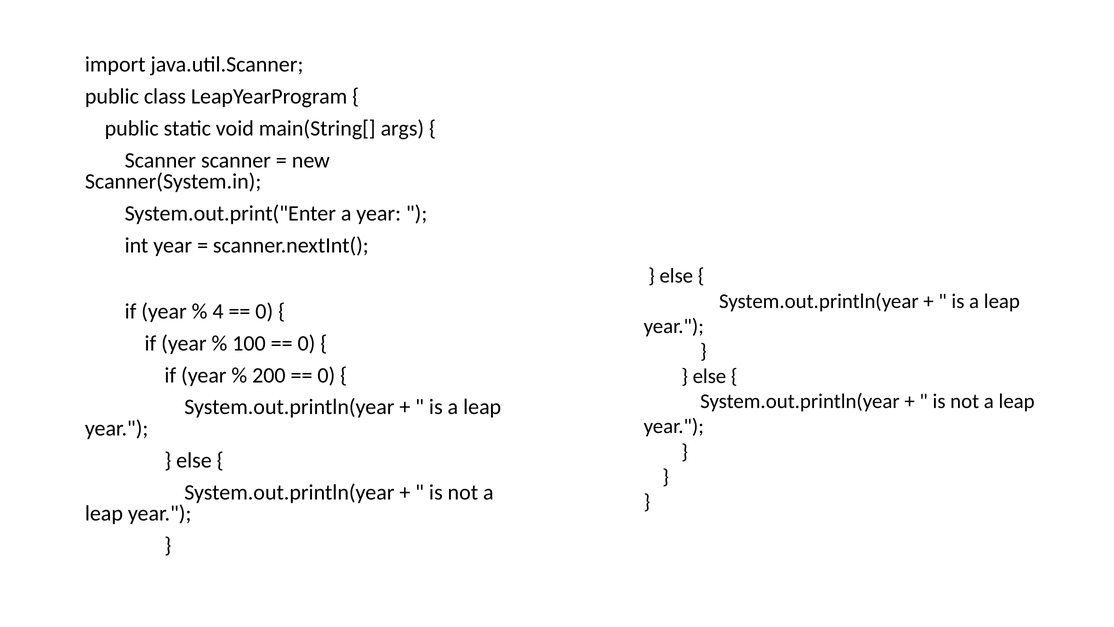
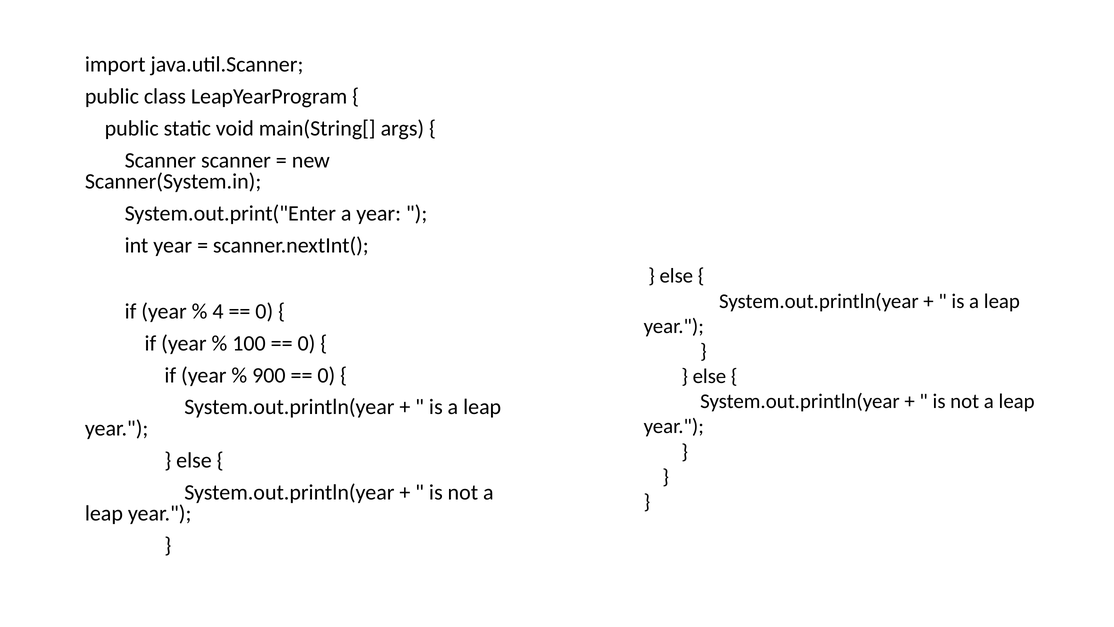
200: 200 -> 900
